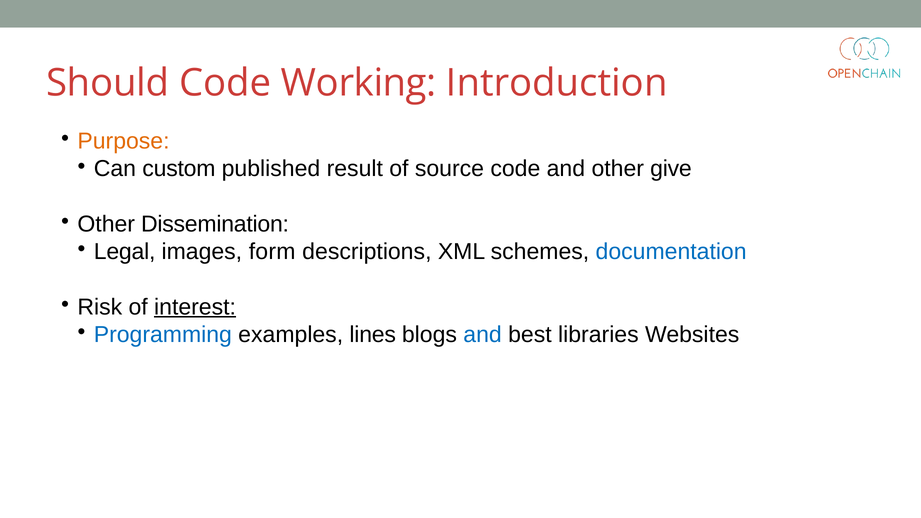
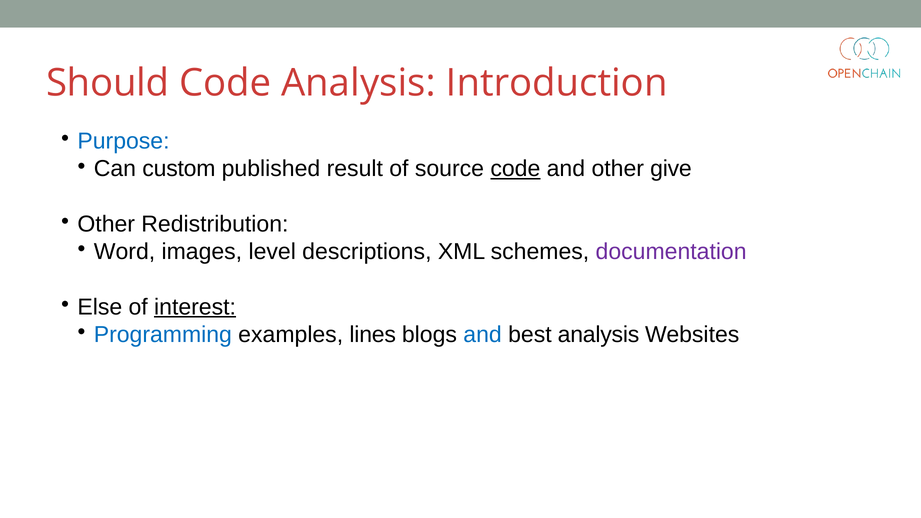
Code Working: Working -> Analysis
Purpose colour: orange -> blue
code at (515, 169) underline: none -> present
Dissemination: Dissemination -> Redistribution
Legal: Legal -> Word
form: form -> level
documentation colour: blue -> purple
Risk: Risk -> Else
best libraries: libraries -> analysis
